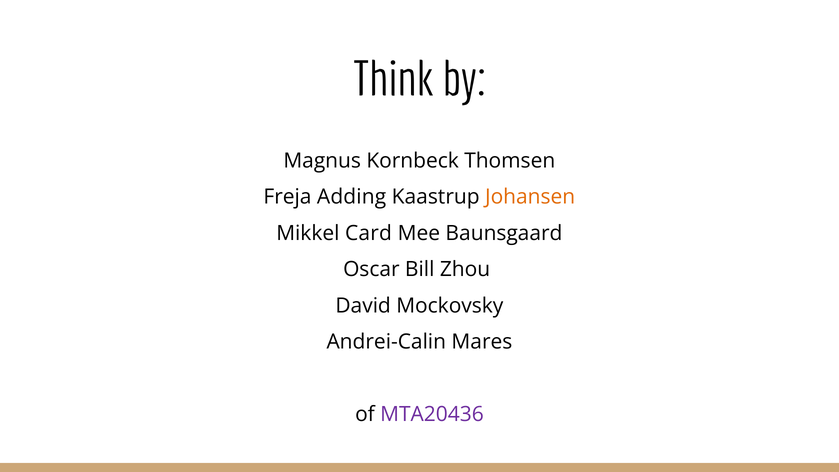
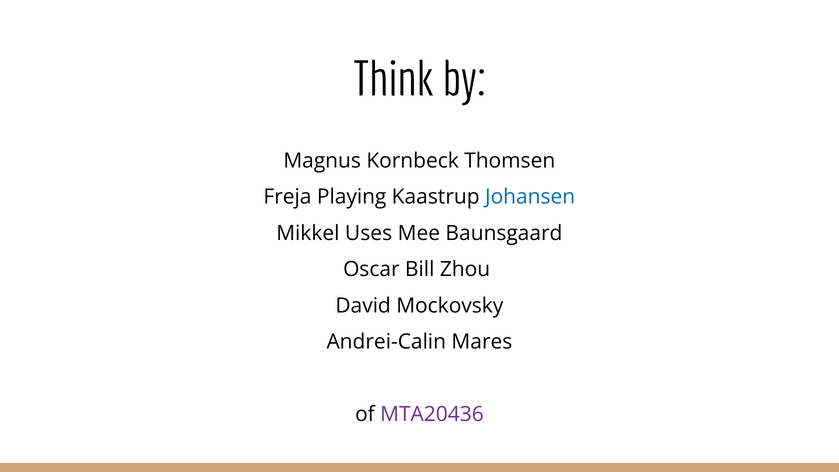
Adding: Adding -> Playing
Johansen colour: orange -> blue
Card: Card -> Uses
